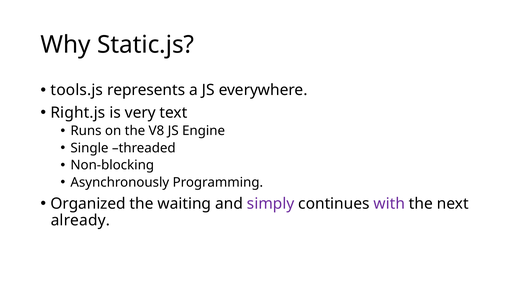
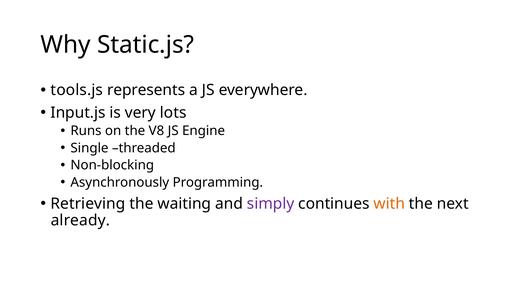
Right.js: Right.js -> Input.js
text: text -> lots
Organized: Organized -> Retrieving
with colour: purple -> orange
